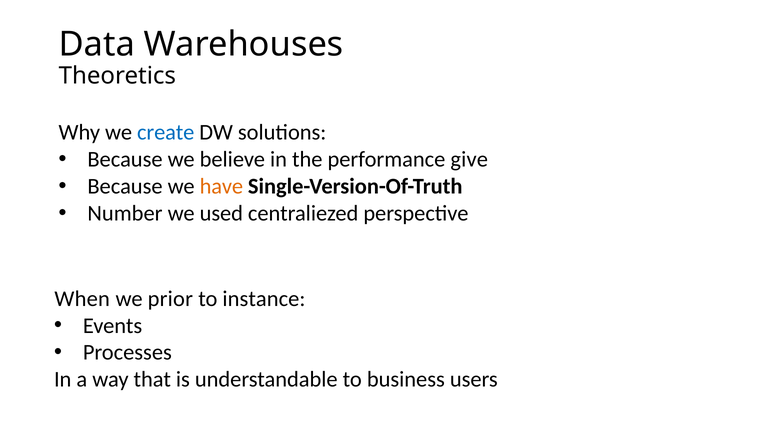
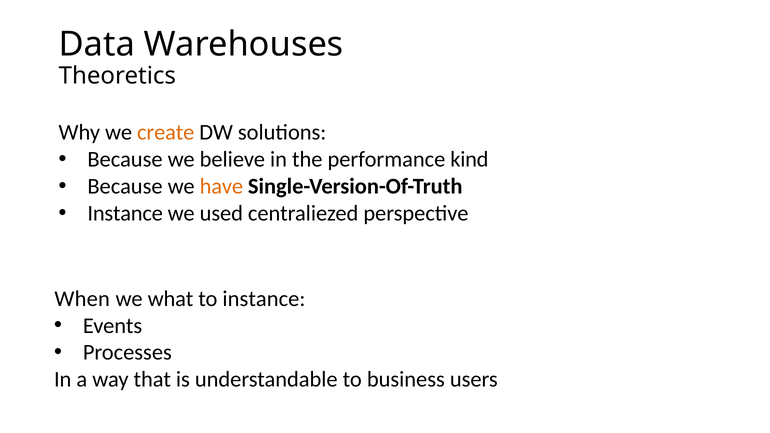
create colour: blue -> orange
give: give -> kind
Number at (125, 213): Number -> Instance
prior: prior -> what
